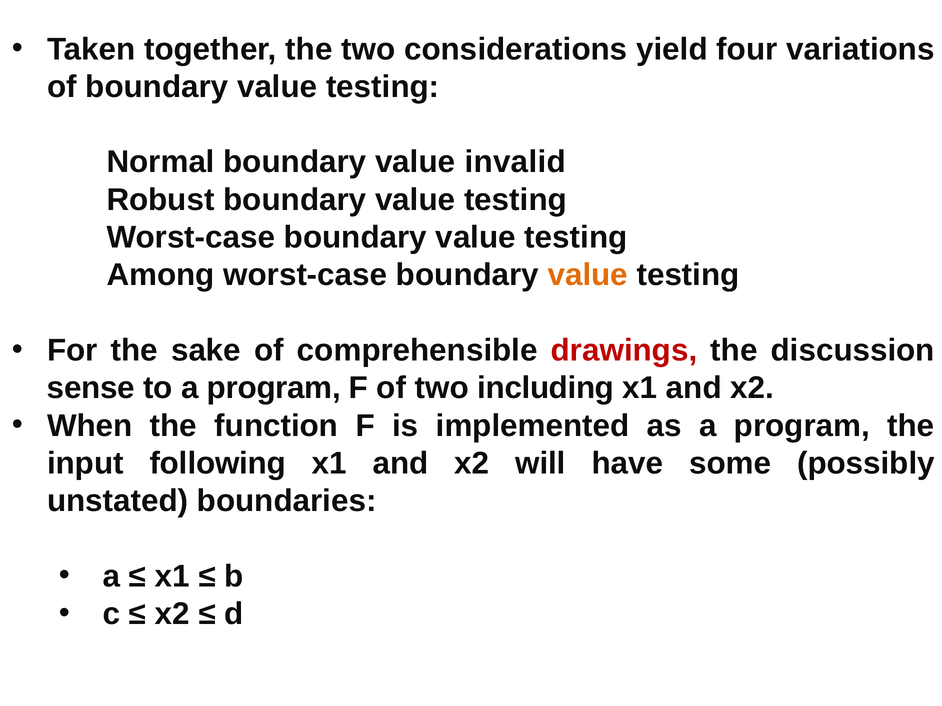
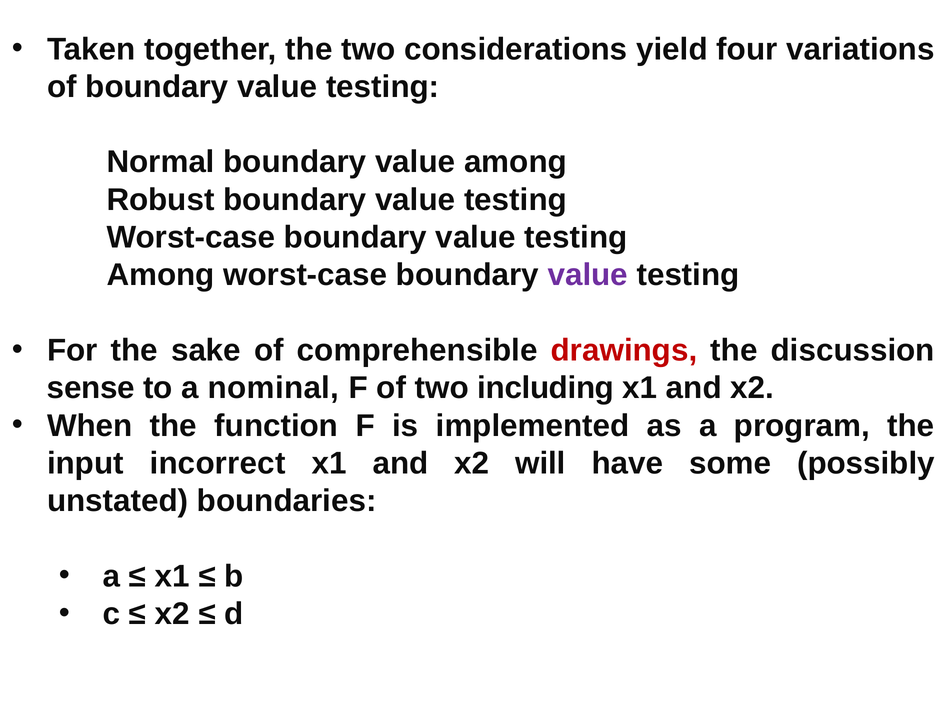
value invalid: invalid -> among
value at (588, 275) colour: orange -> purple
to a program: program -> nominal
following: following -> incorrect
